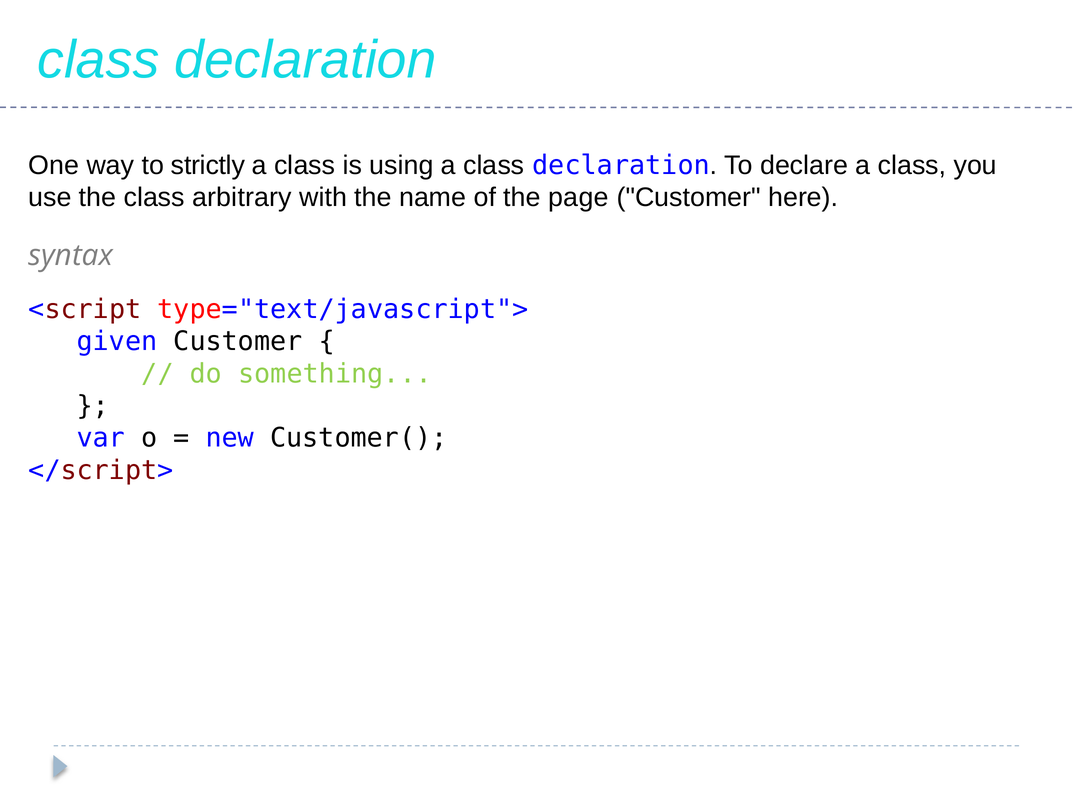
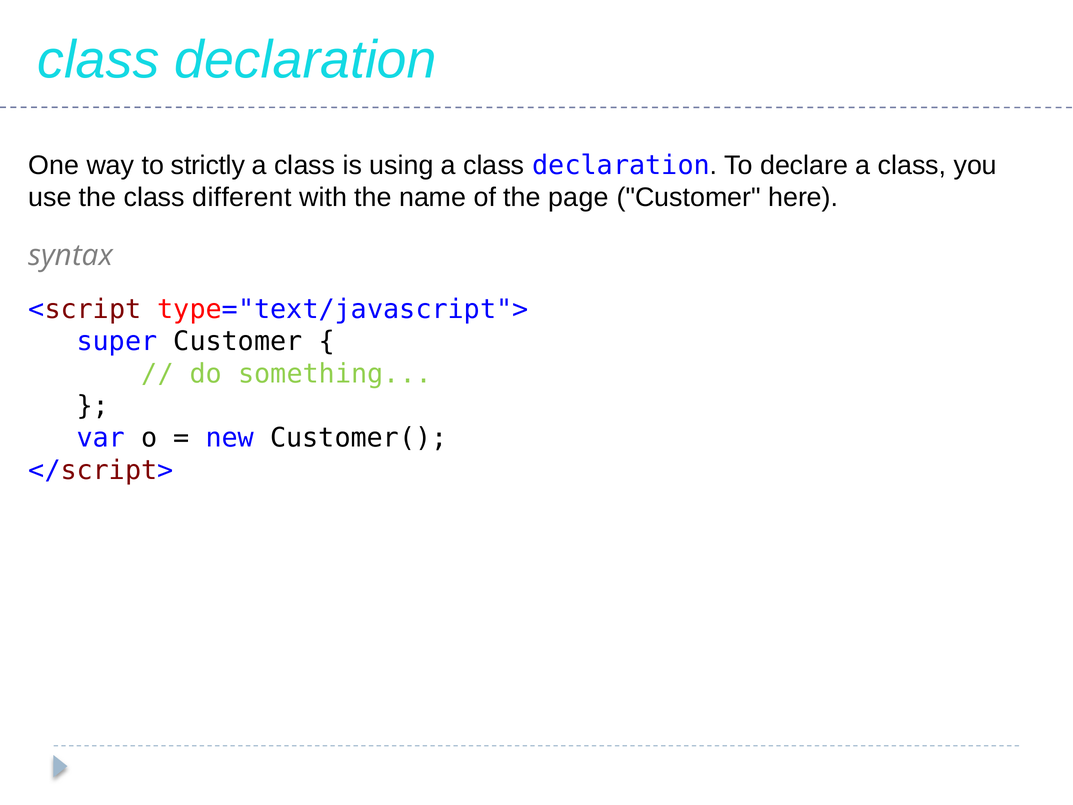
arbitrary: arbitrary -> different
given: given -> super
